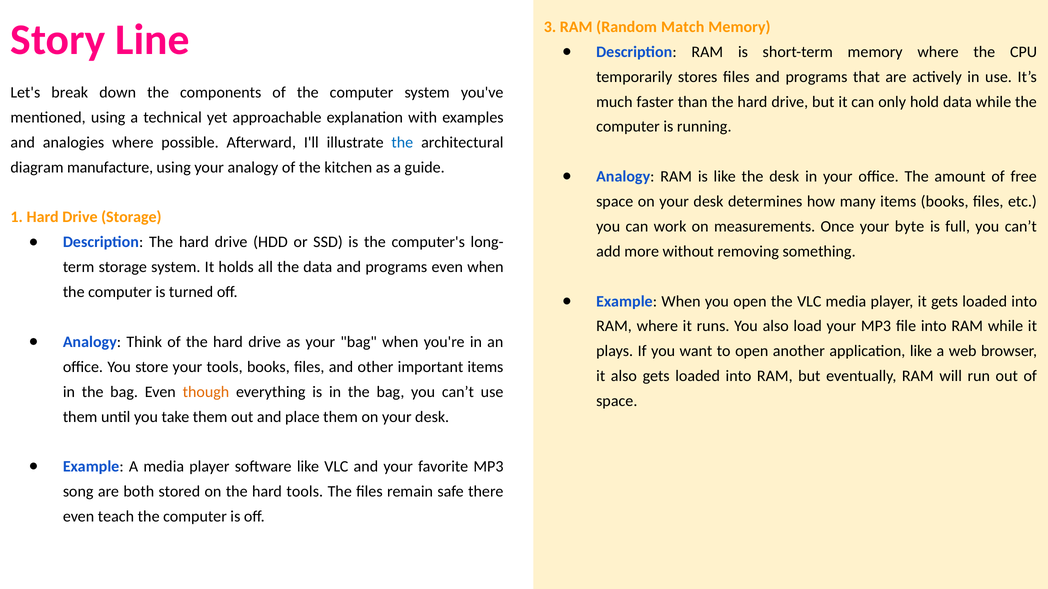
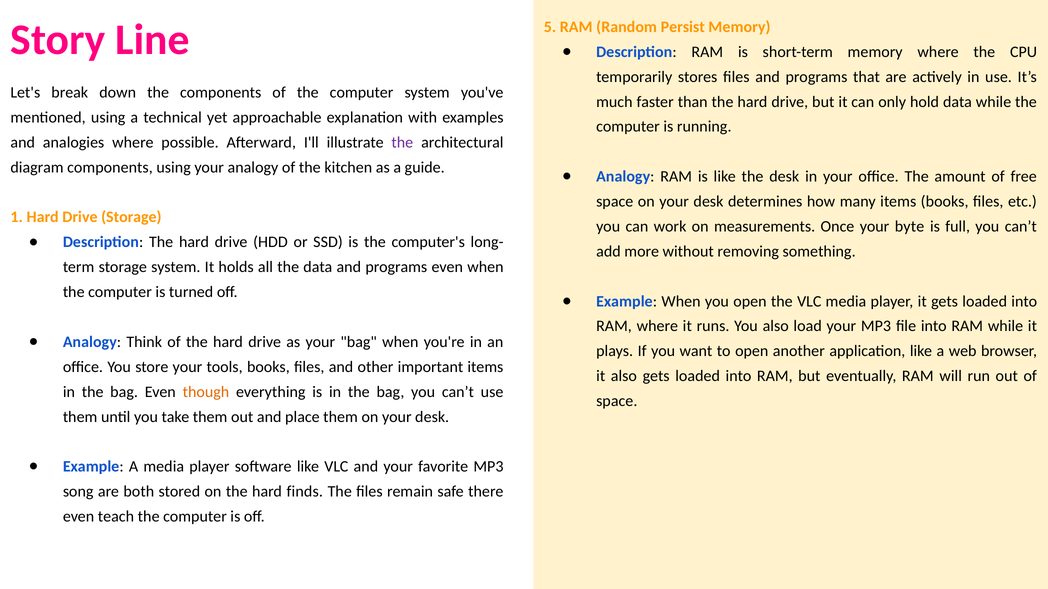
3: 3 -> 5
Match: Match -> Persist
the at (402, 143) colour: blue -> purple
diagram manufacture: manufacture -> components
hard tools: tools -> finds
